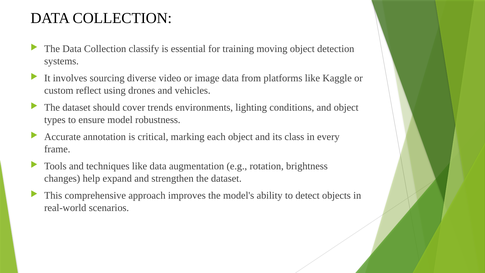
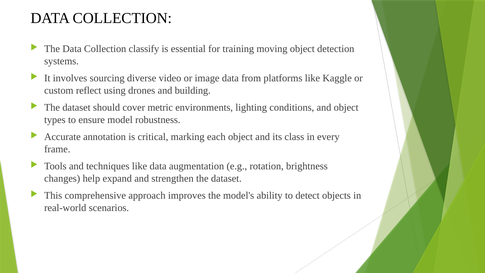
vehicles: vehicles -> building
trends: trends -> metric
